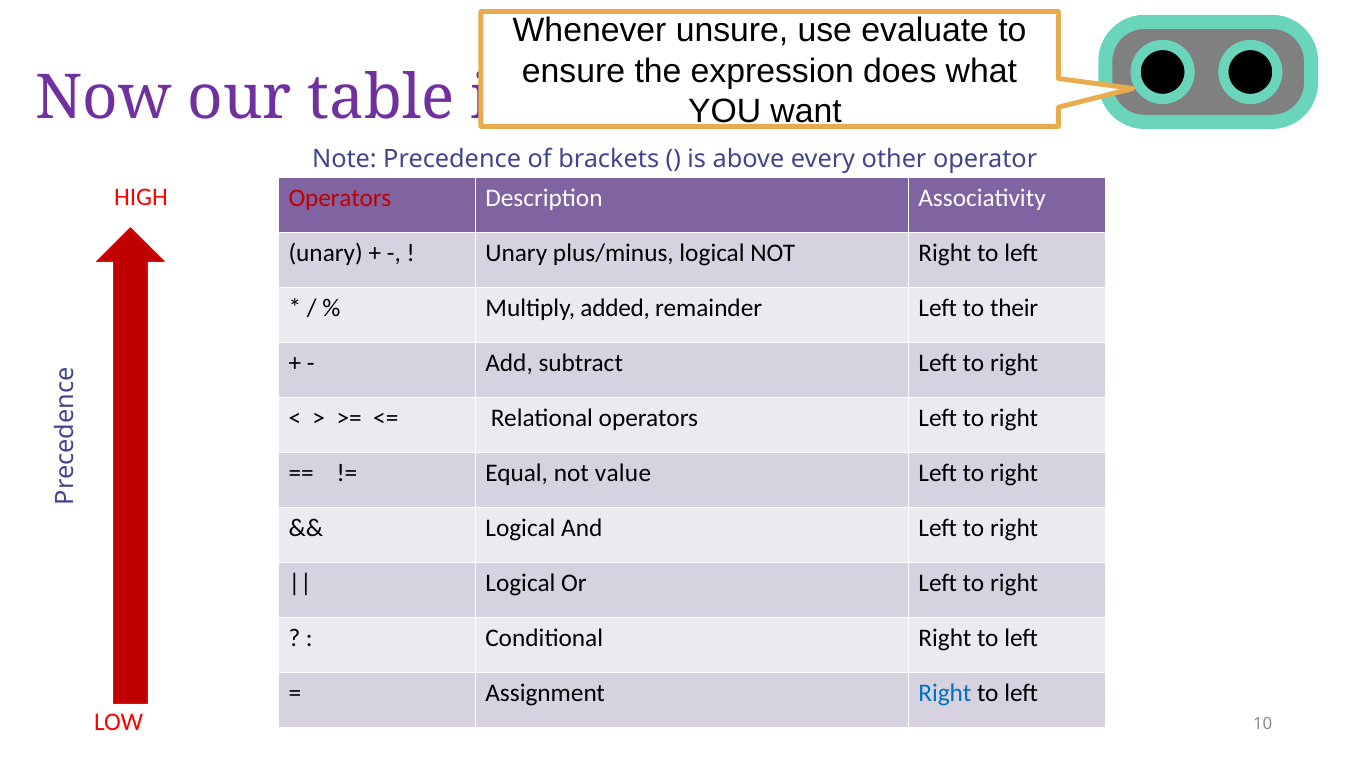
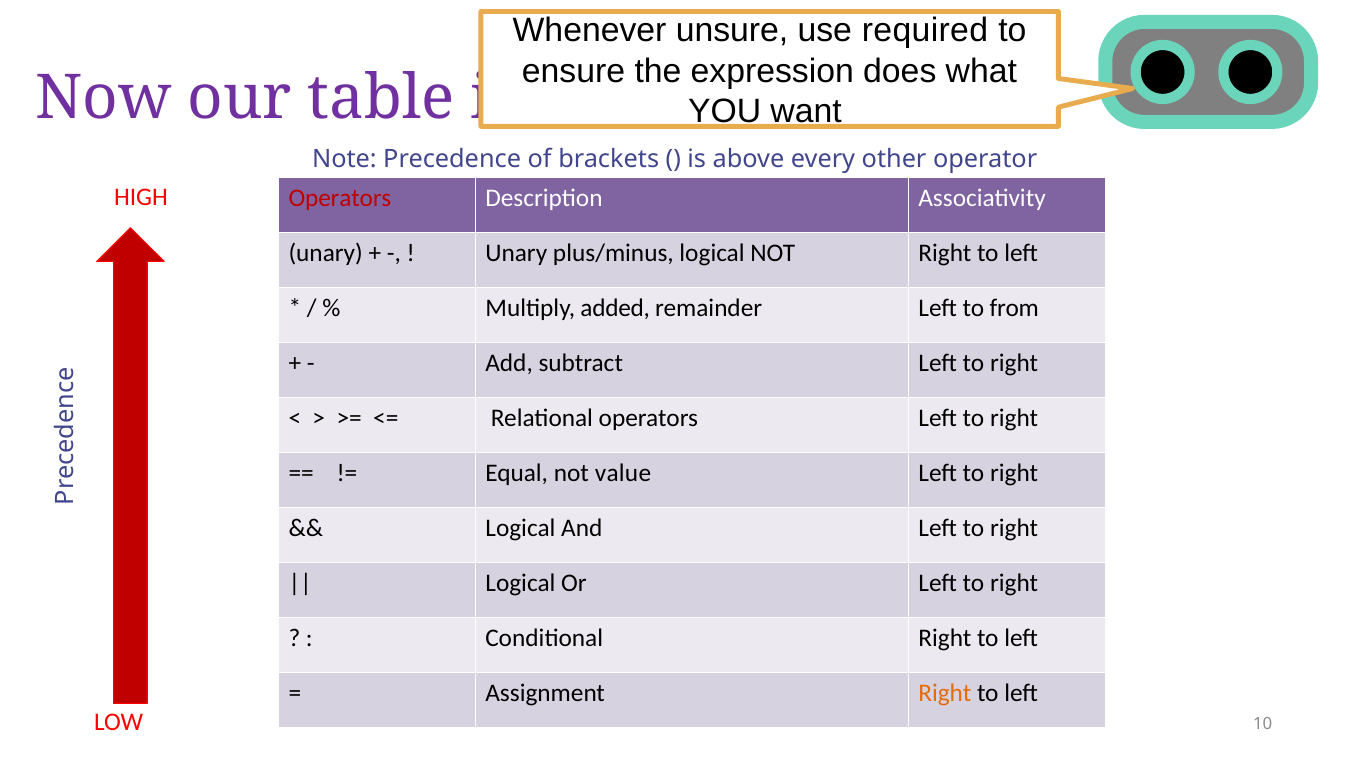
evaluate: evaluate -> required
their: their -> from
Right at (945, 694) colour: blue -> orange
